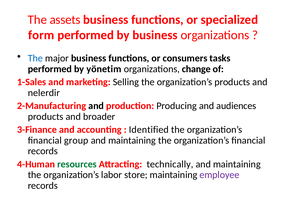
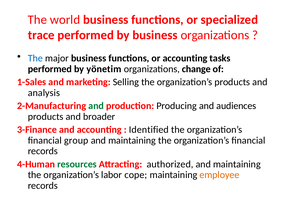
assets: assets -> world
form: form -> trace
or consumers: consumers -> accounting
nelerdir: nelerdir -> analysis
and at (96, 106) colour: black -> green
technically: technically -> authorized
store: store -> cope
employee colour: purple -> orange
